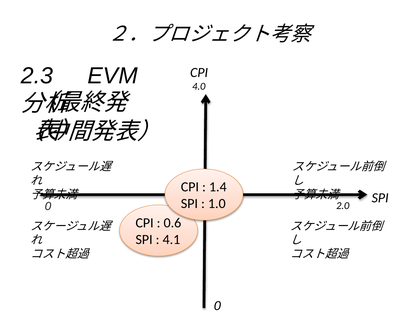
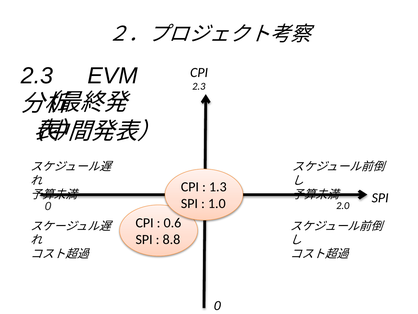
4.0 at (199, 86): 4.0 -> 2.3
1.4: 1.4 -> 1.3
4.1: 4.1 -> 8.8
